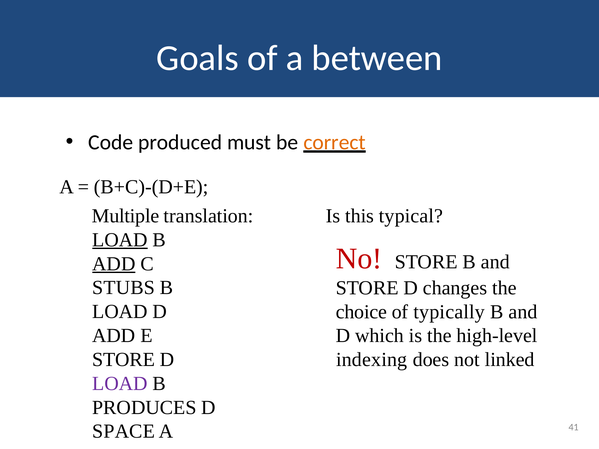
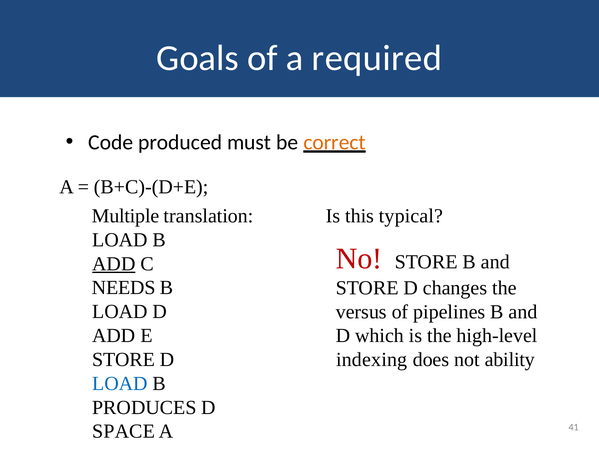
between: between -> required
LOAD at (120, 240) underline: present -> none
STUBS: STUBS -> NEEDS
choice: choice -> versus
typically: typically -> pipelines
linked: linked -> ability
LOAD at (120, 384) colour: purple -> blue
